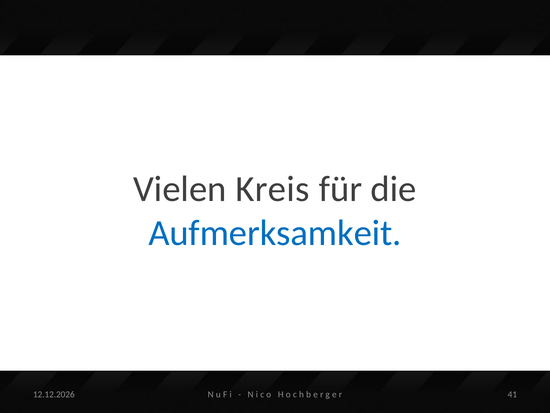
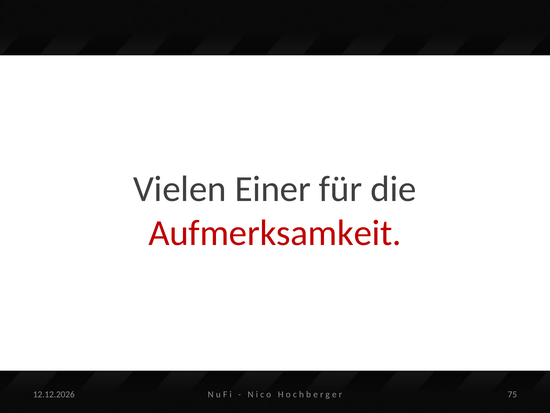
Kreis: Kreis -> Einer
Aufmerksamkeit colour: blue -> red
41: 41 -> 75
